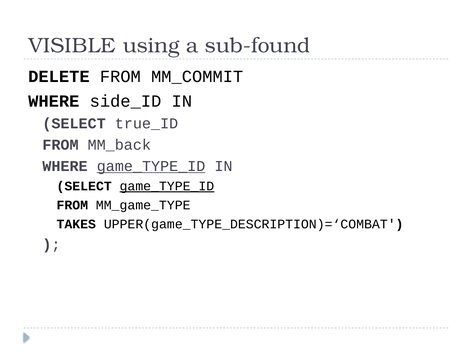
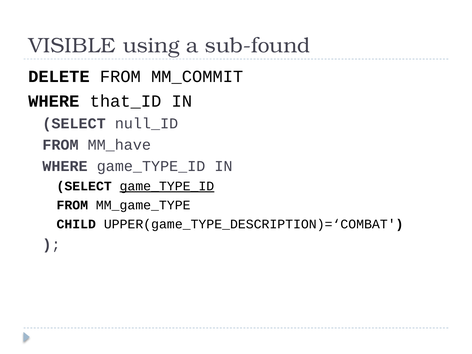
side_ID: side_ID -> that_ID
true_ID: true_ID -> null_ID
MM_back: MM_back -> MM_have
game_TYPE_ID at (151, 166) underline: present -> none
TAKES: TAKES -> CHILD
